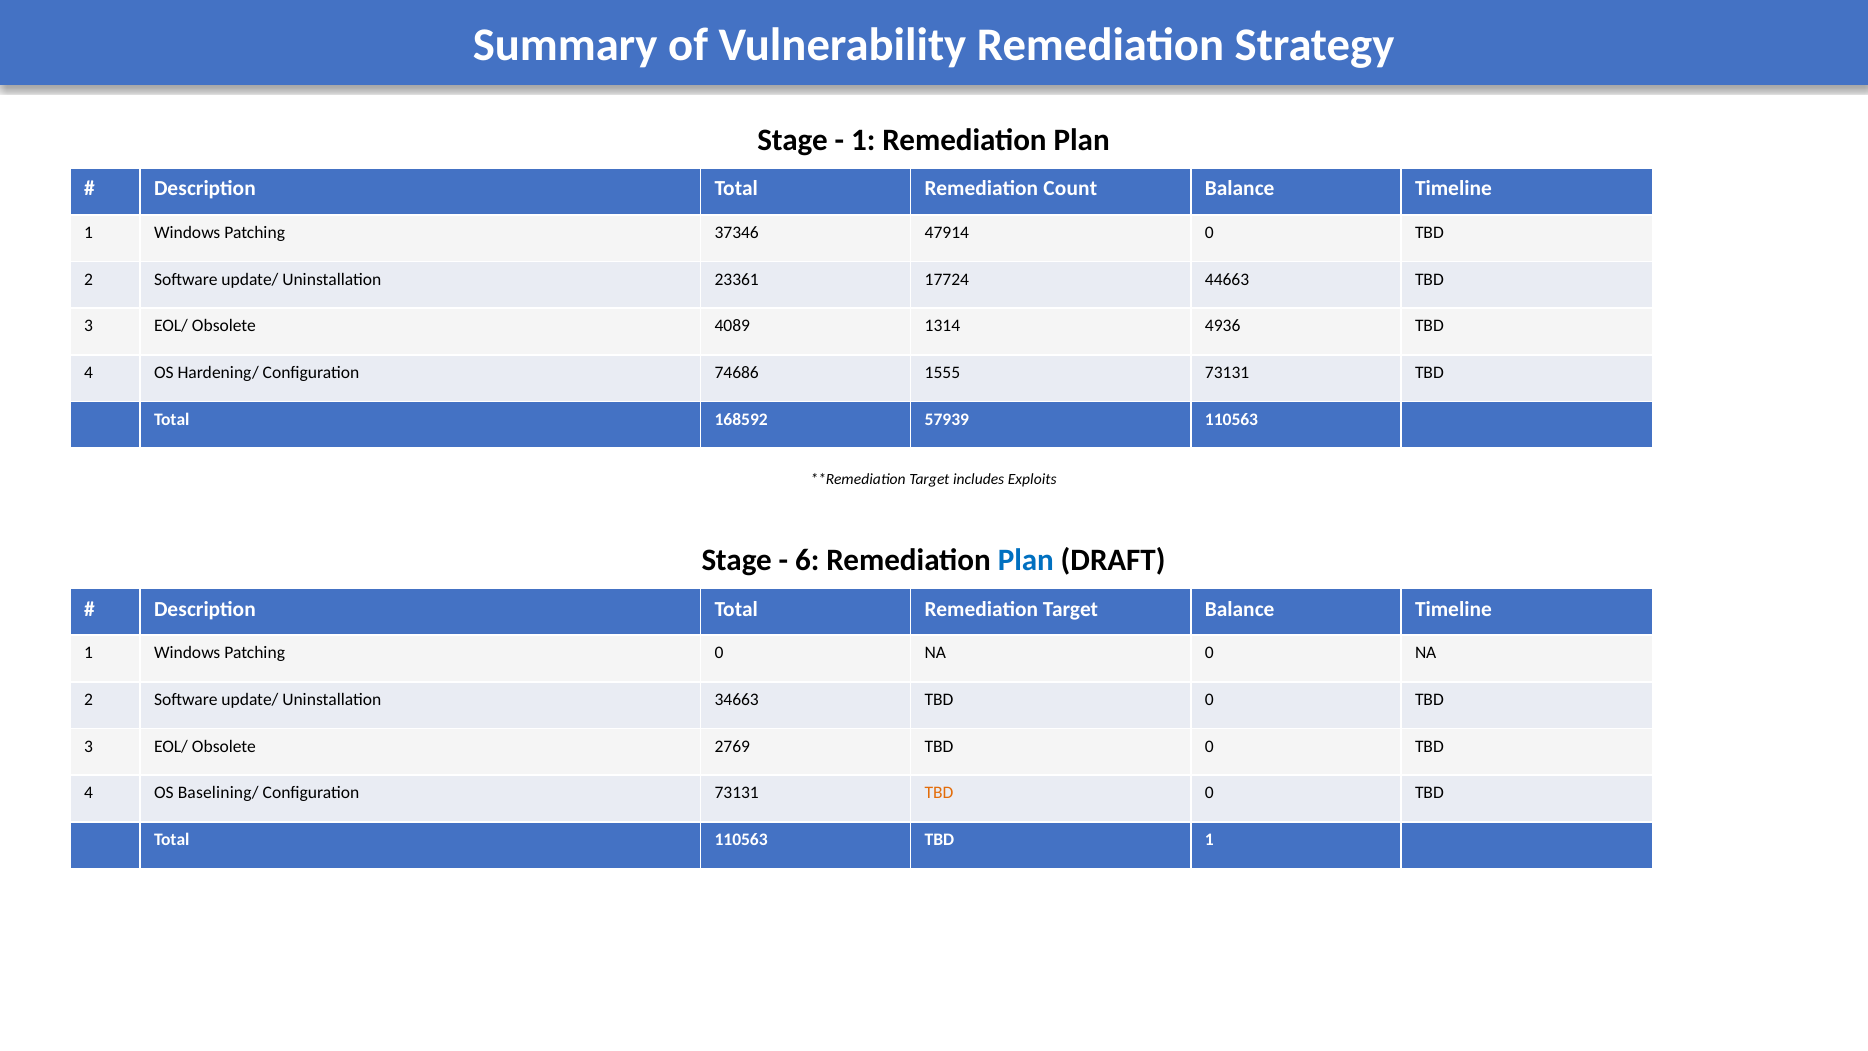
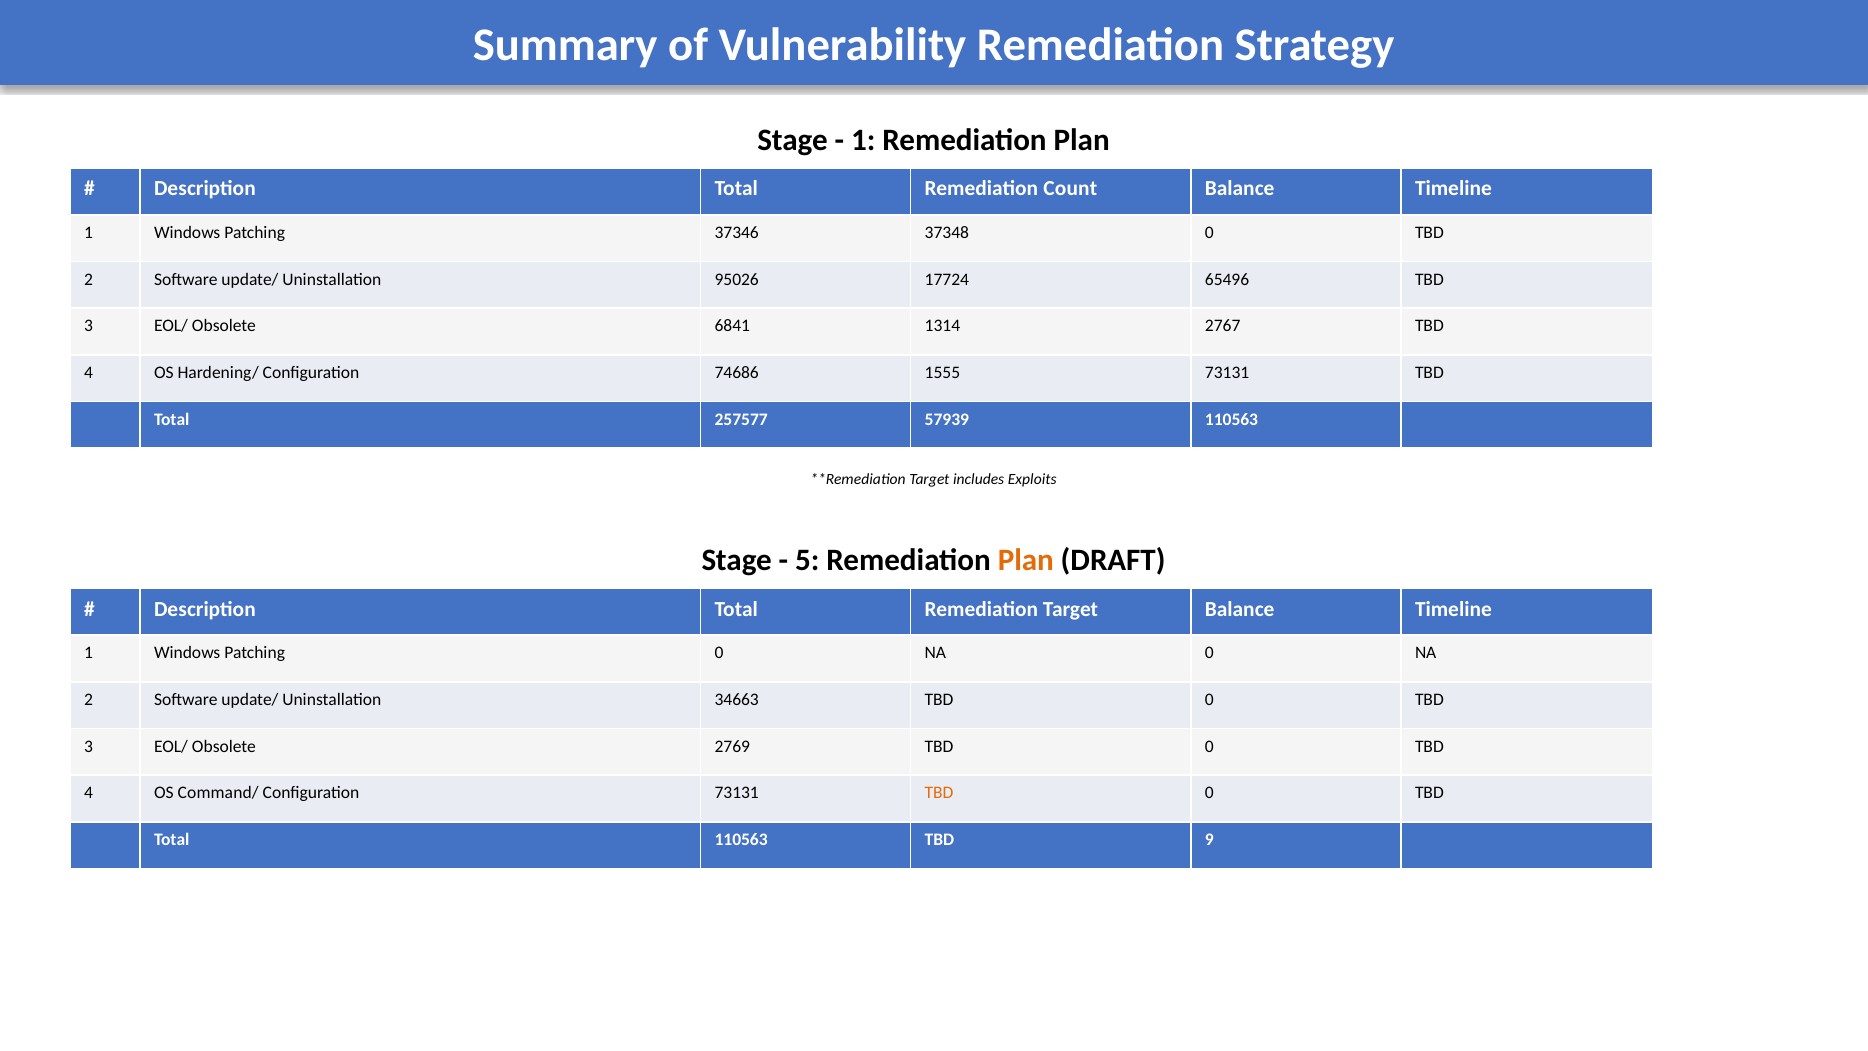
47914: 47914 -> 37348
23361: 23361 -> 95026
44663: 44663 -> 65496
4089: 4089 -> 6841
4936: 4936 -> 2767
168592: 168592 -> 257577
6: 6 -> 5
Plan at (1026, 560) colour: blue -> orange
Baselining/: Baselining/ -> Command/
TBD 1: 1 -> 9
